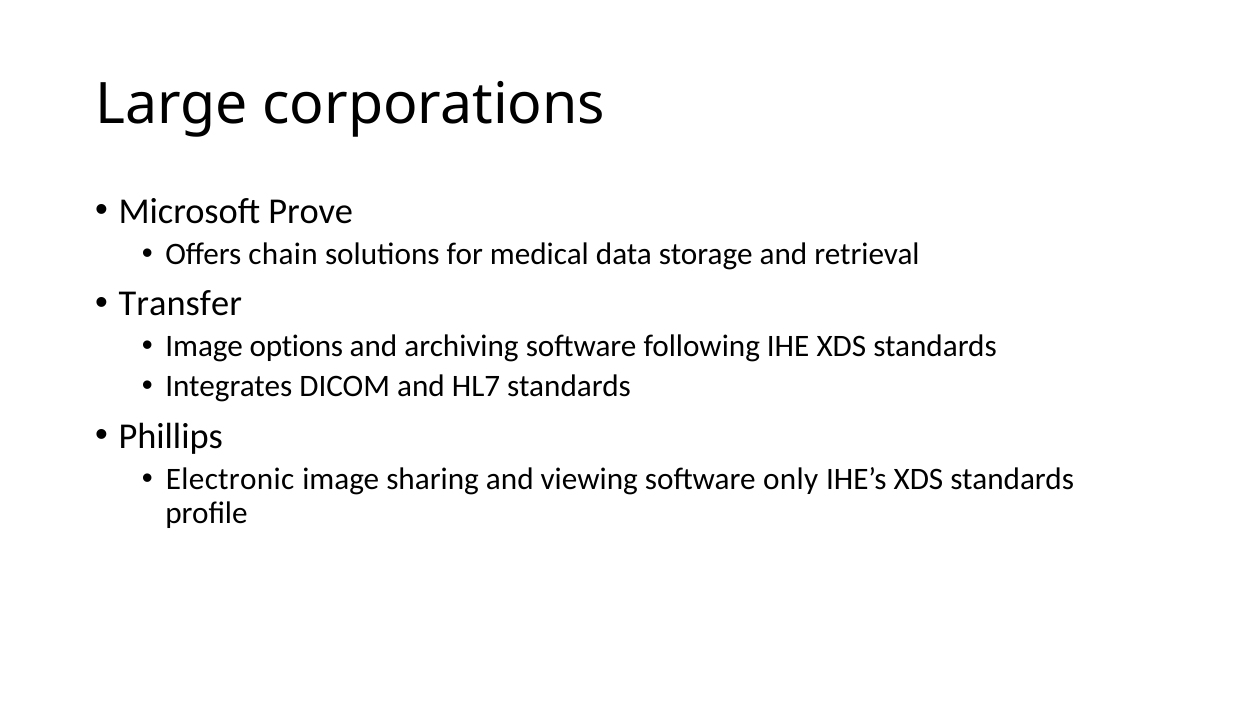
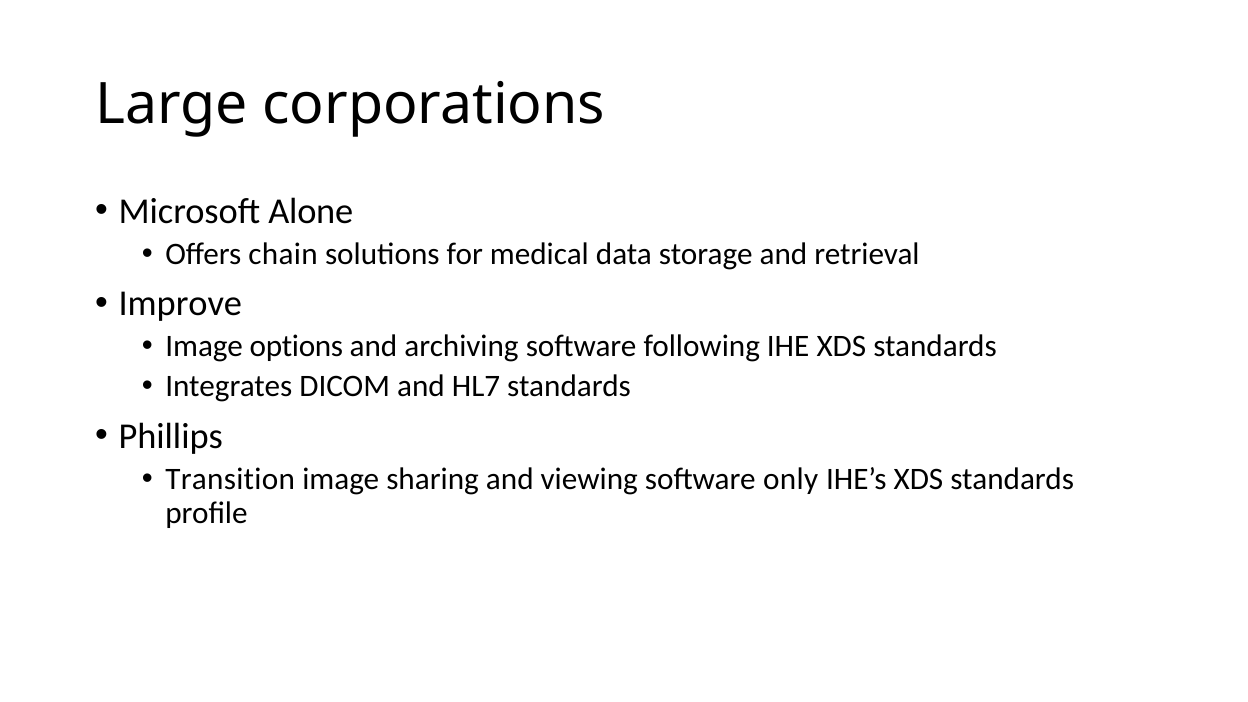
Prove: Prove -> Alone
Transfer: Transfer -> Improve
Electronic: Electronic -> Transition
